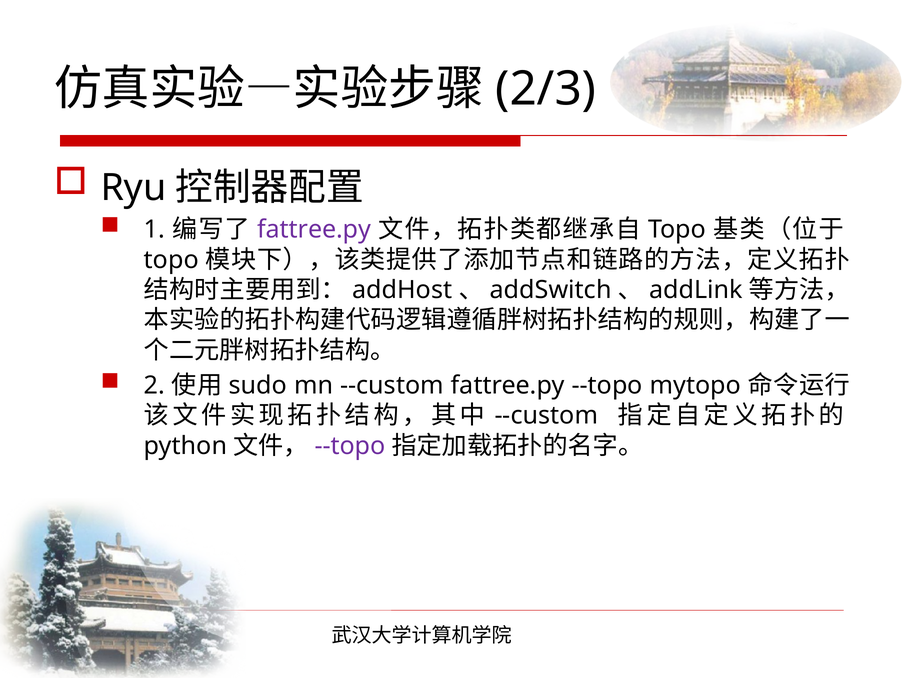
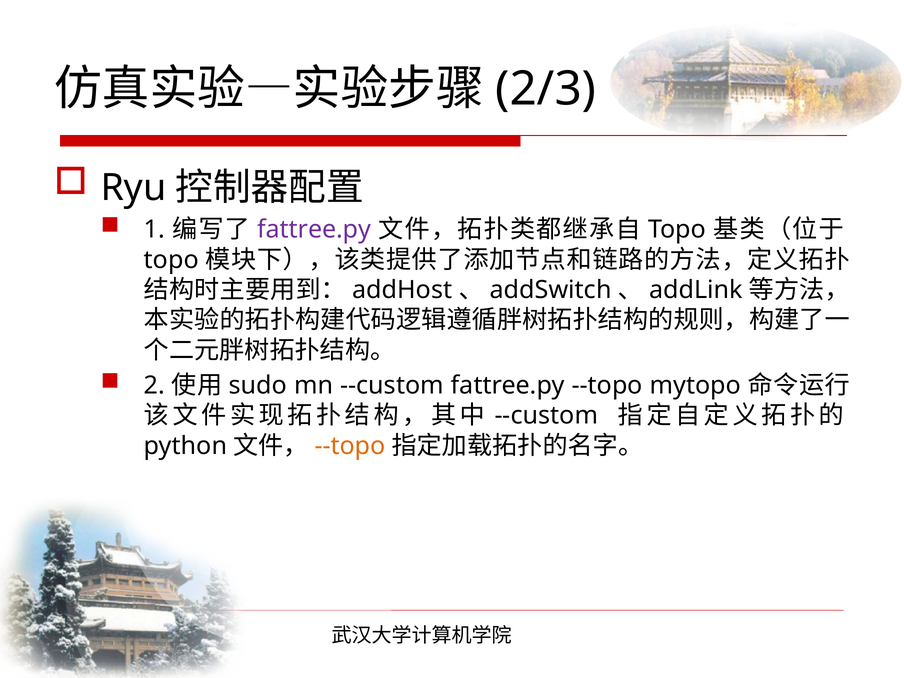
--topo at (350, 446) colour: purple -> orange
